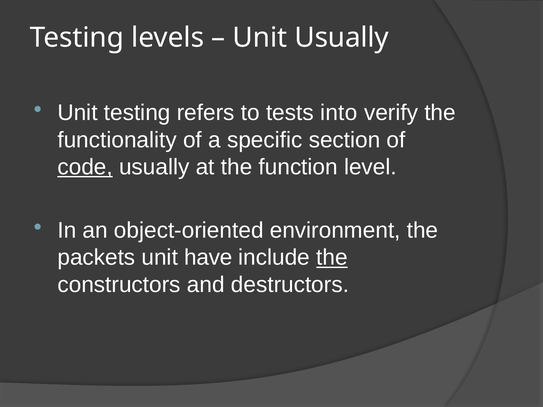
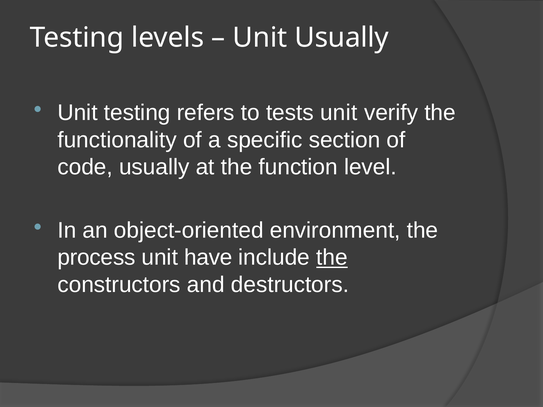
tests into: into -> unit
code underline: present -> none
packets: packets -> process
